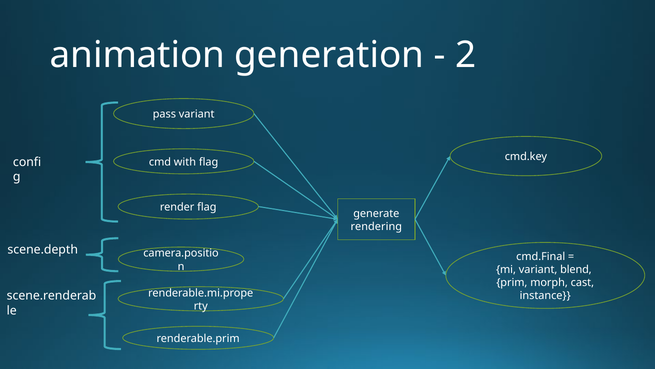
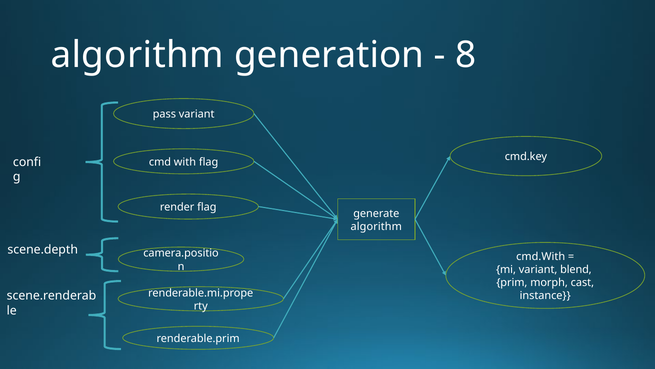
animation at (137, 55): animation -> algorithm
2: 2 -> 8
rendering at (376, 226): rendering -> algorithm
cmd.Final: cmd.Final -> cmd.With
